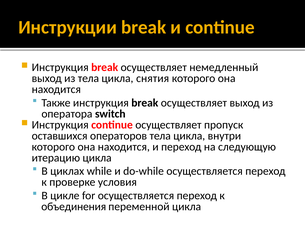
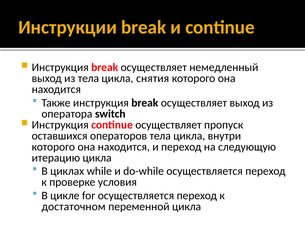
объединения: объединения -> достаточном
